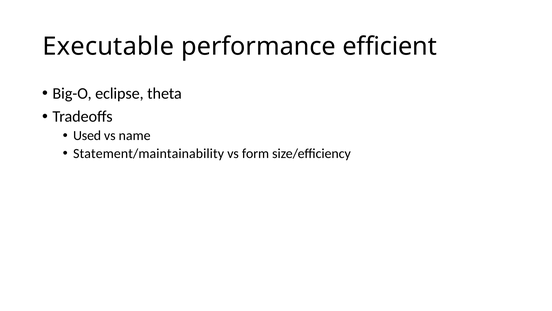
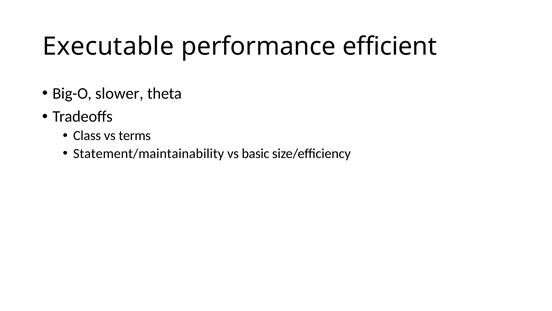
eclipse: eclipse -> slower
Used: Used -> Class
name: name -> terms
form: form -> basic
